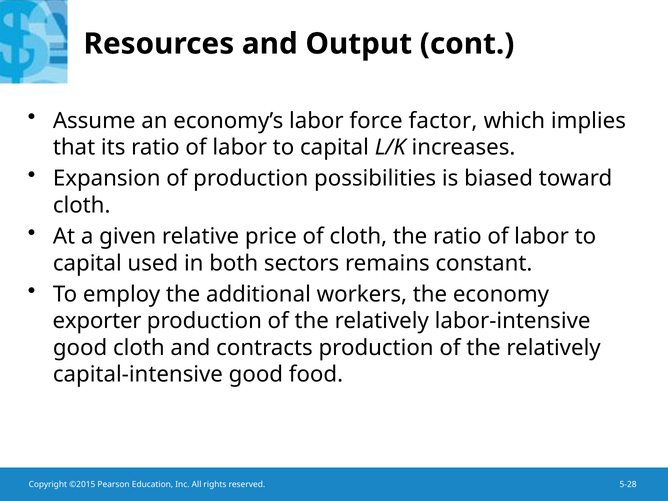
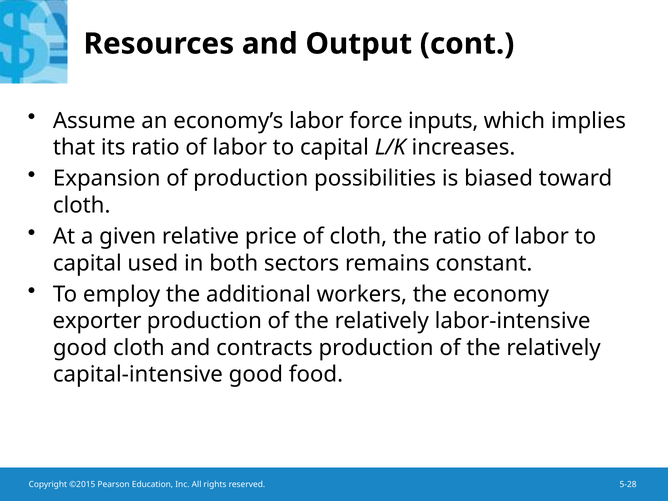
factor: factor -> inputs
